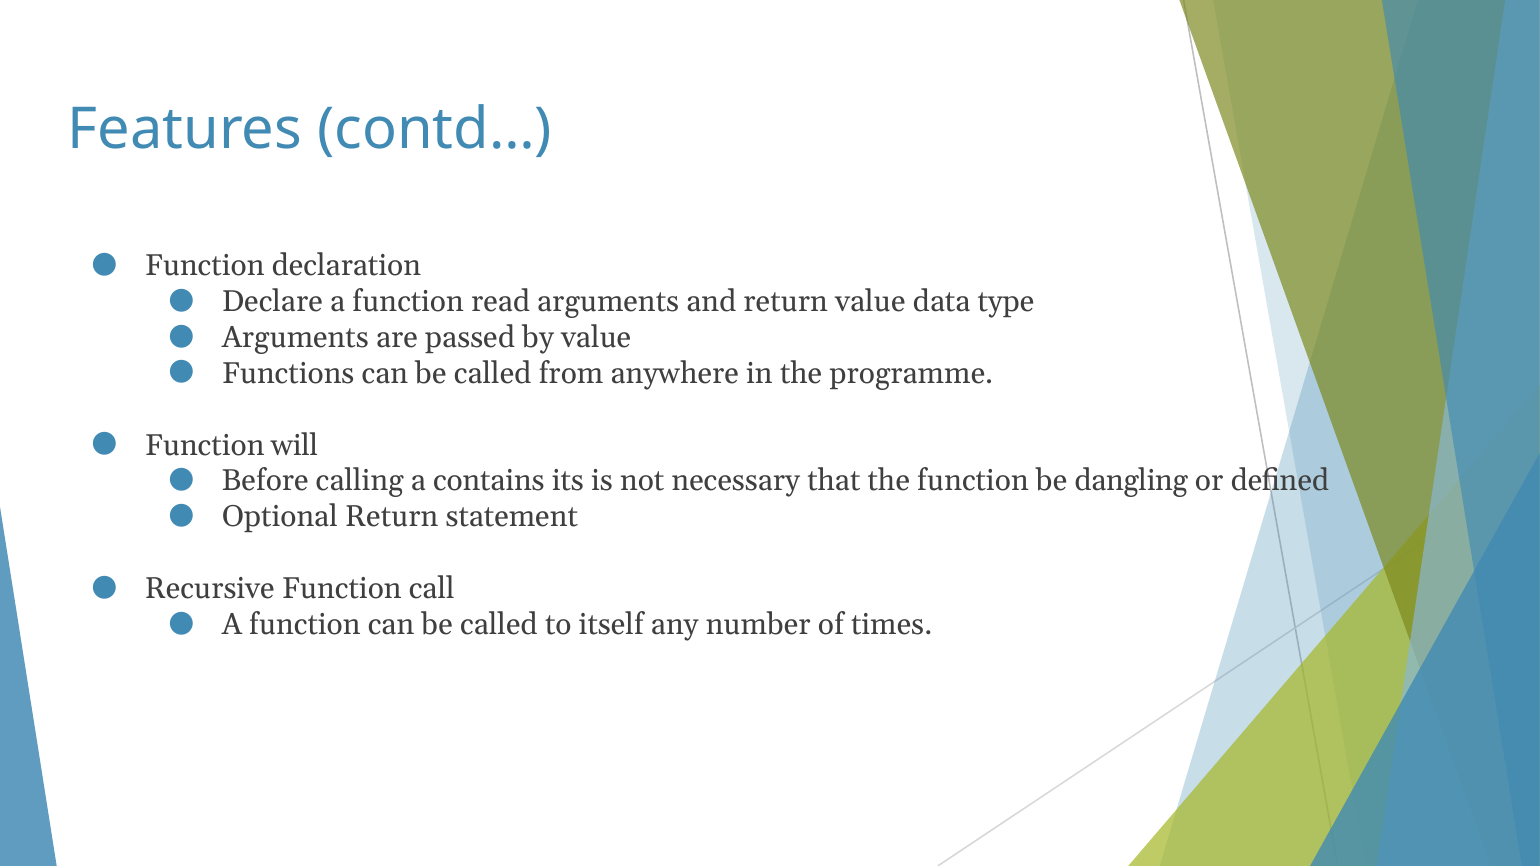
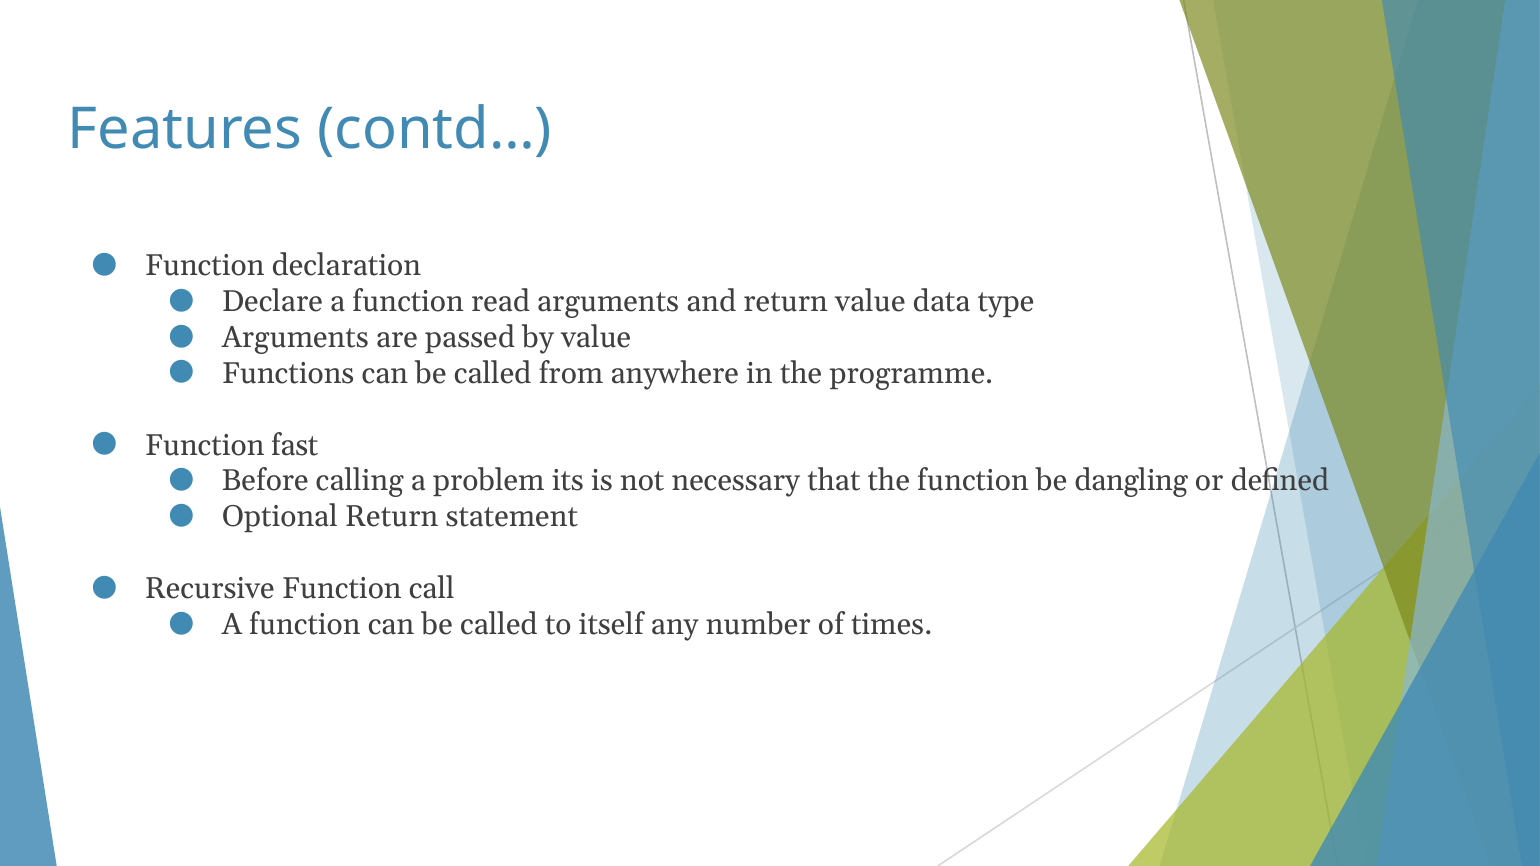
will: will -> fast
contains: contains -> problem
